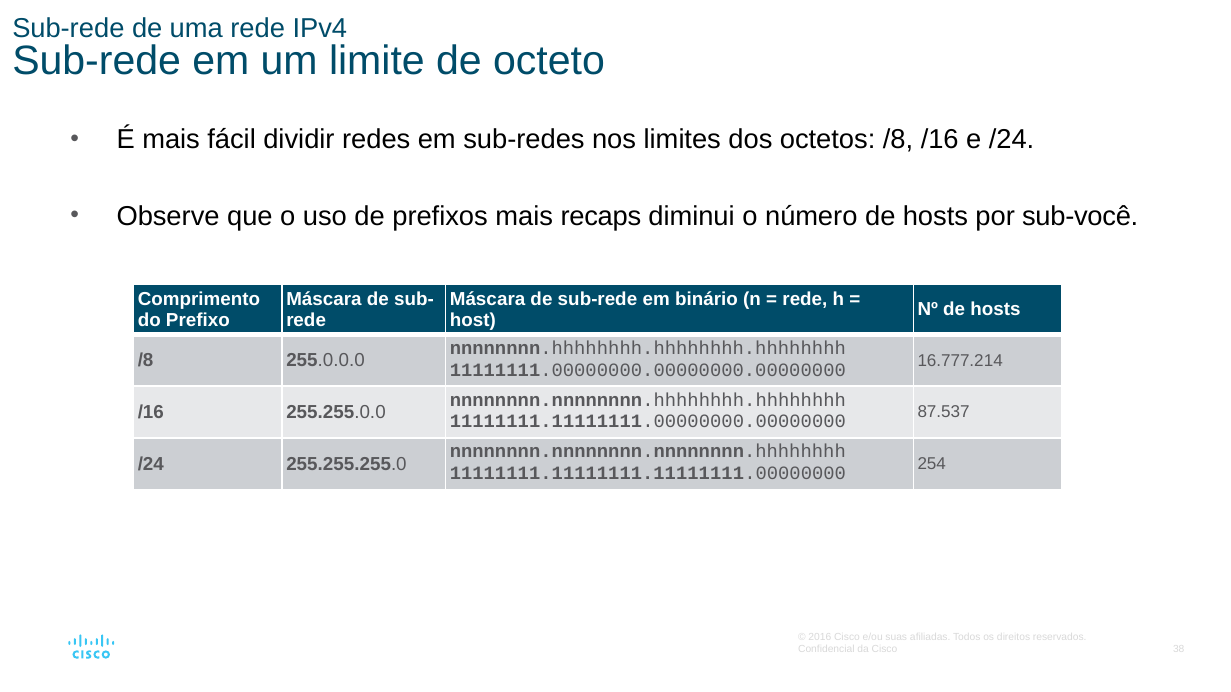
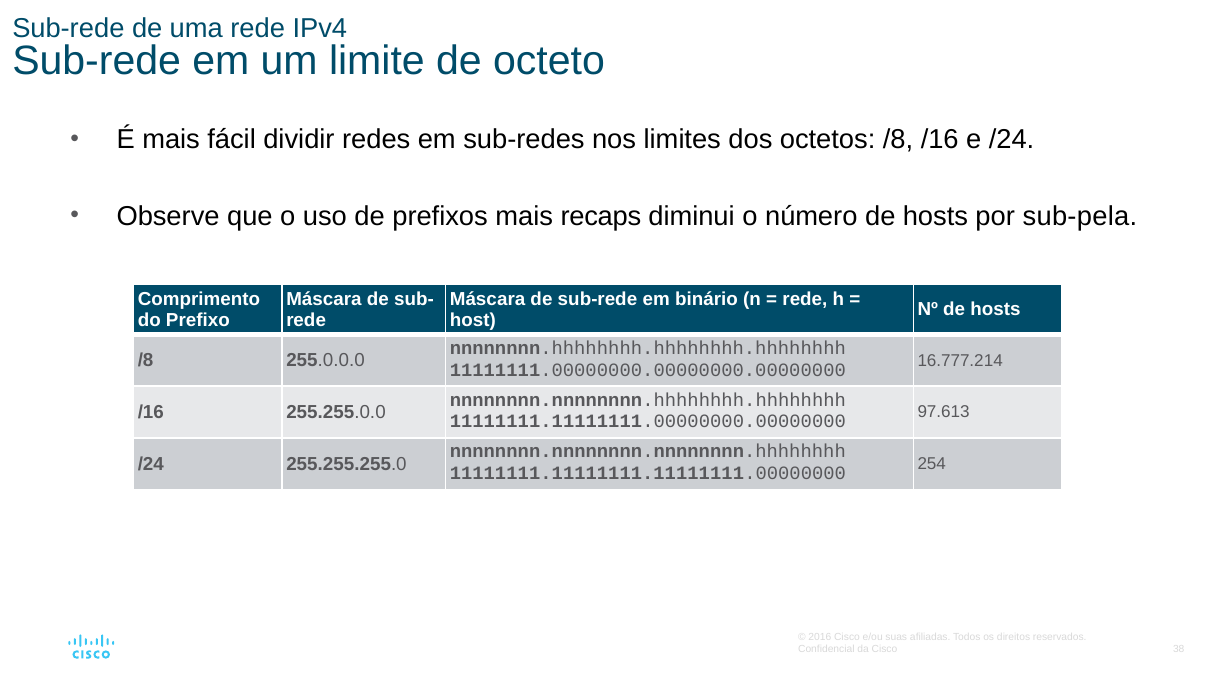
sub-você: sub-você -> sub-pela
87.537: 87.537 -> 97.613
